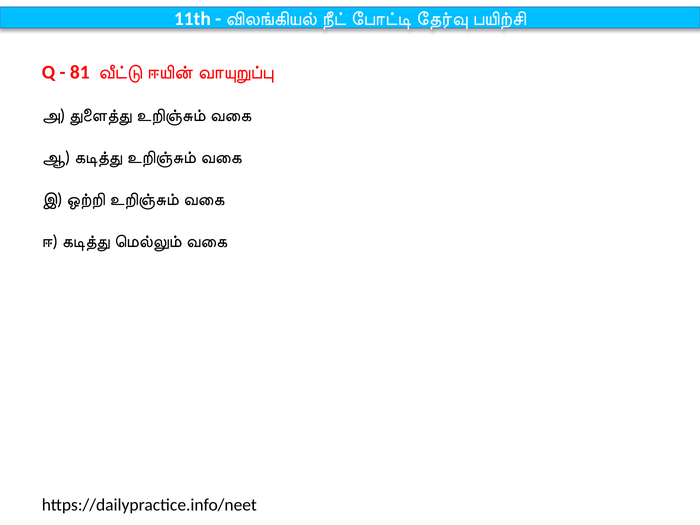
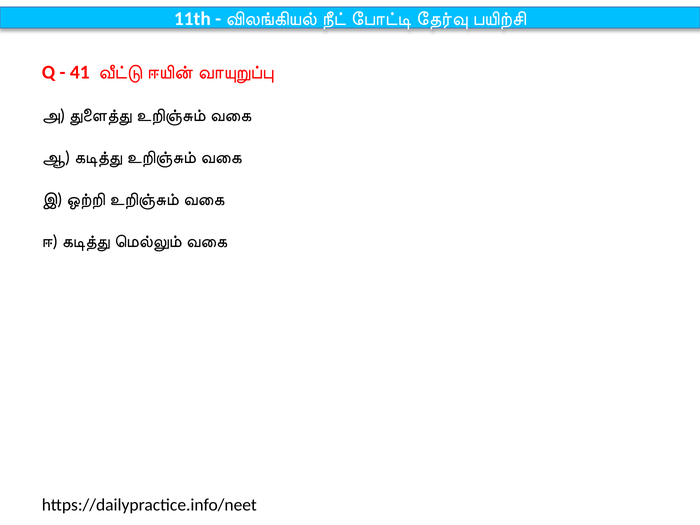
81: 81 -> 41
